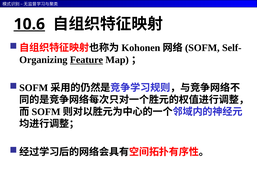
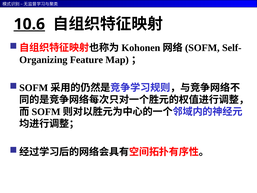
Feature underline: present -> none
